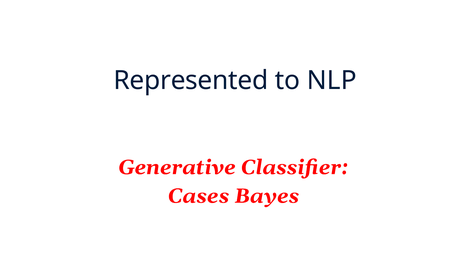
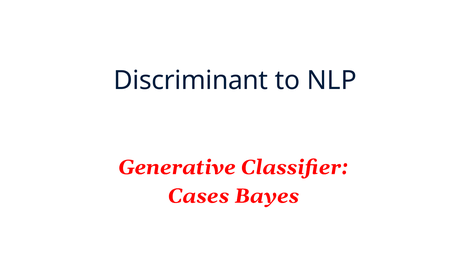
Represented: Represented -> Discriminant
